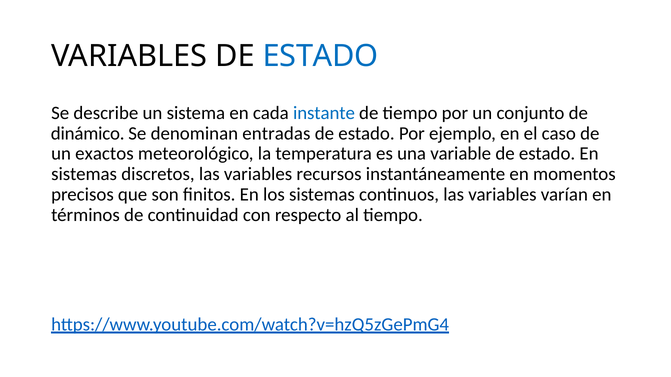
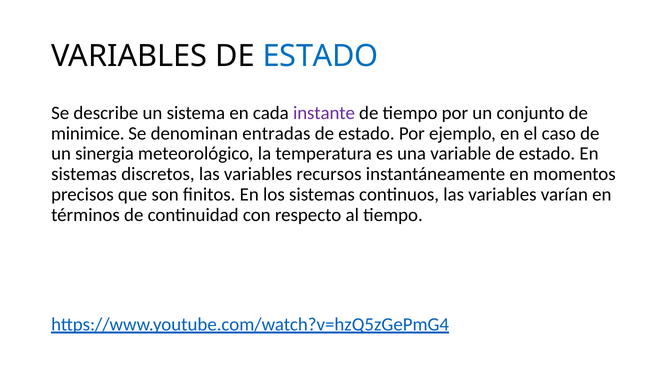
instante colour: blue -> purple
dinámico: dinámico -> minimice
exactos: exactos -> sinergia
